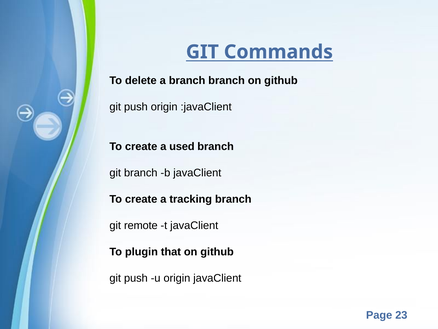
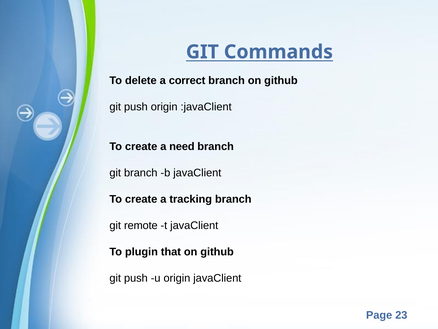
a branch: branch -> correct
used: used -> need
